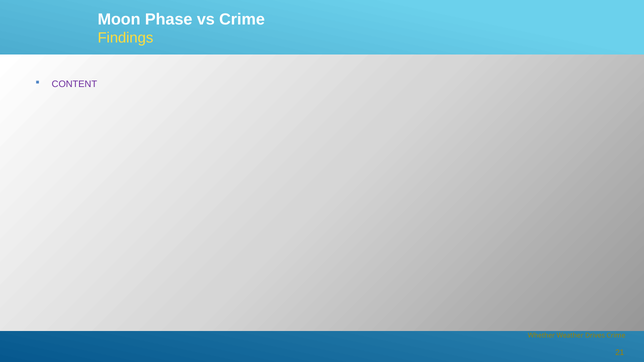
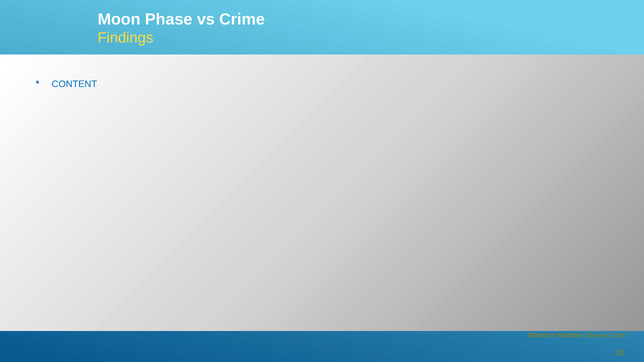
CONTENT colour: purple -> blue
